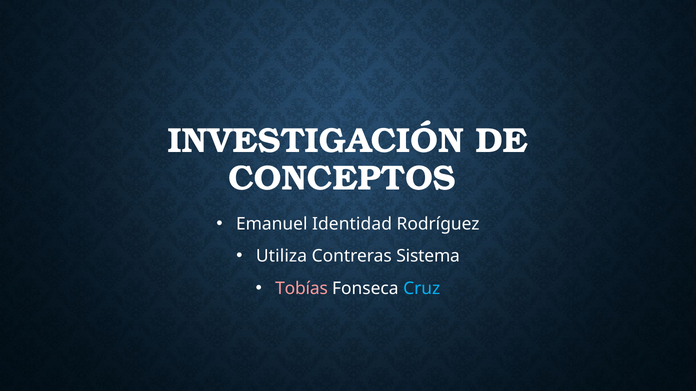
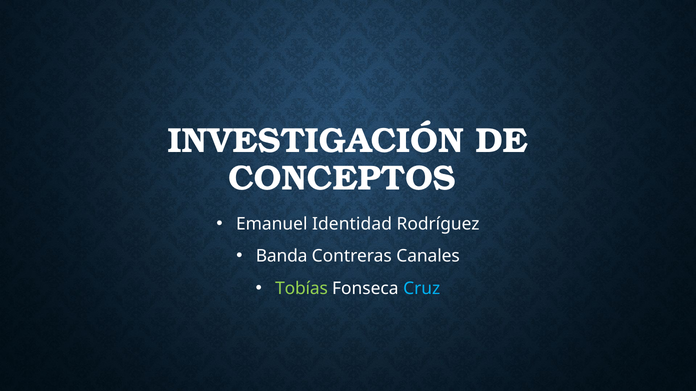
Utiliza: Utiliza -> Banda
Sistema: Sistema -> Canales
Tobías colour: pink -> light green
